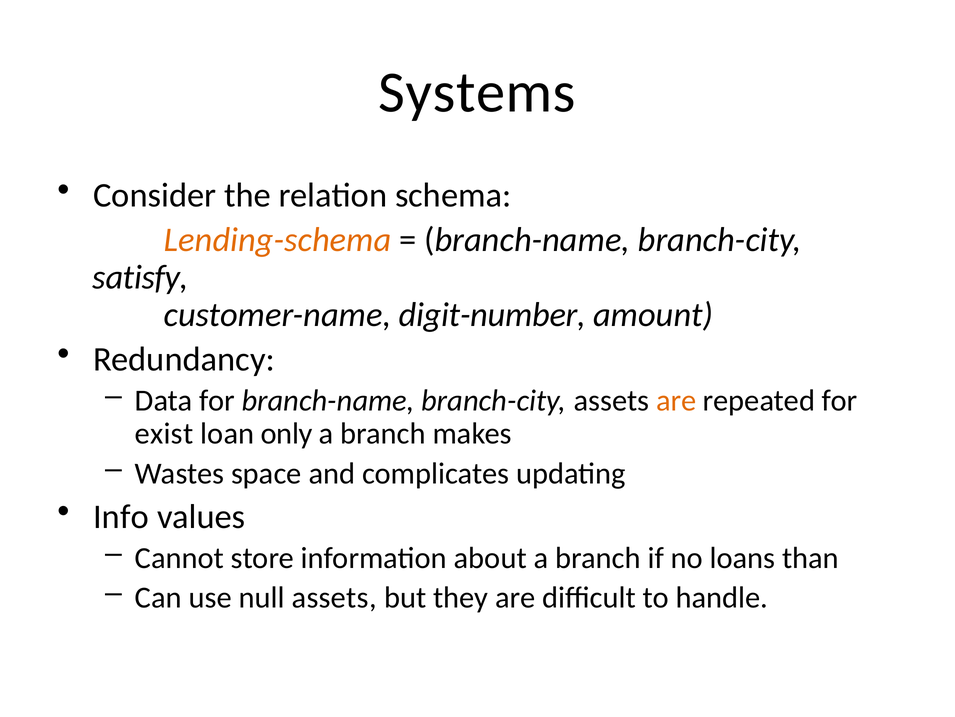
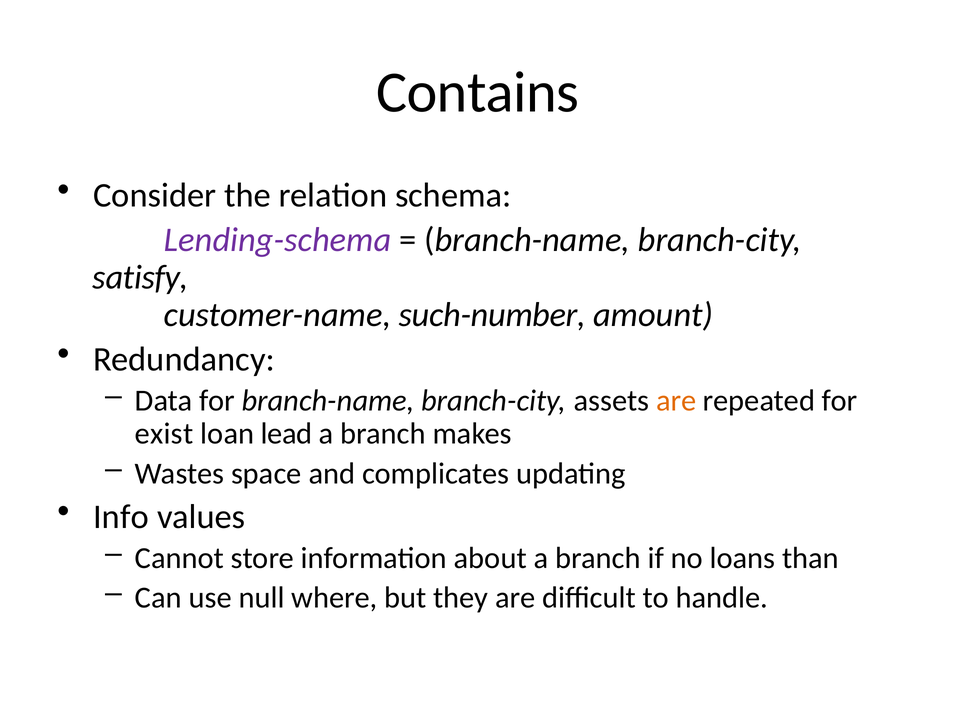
Systems: Systems -> Contains
Lending-schema colour: orange -> purple
digit-number: digit-number -> such-number
only: only -> lead
null assets: assets -> where
